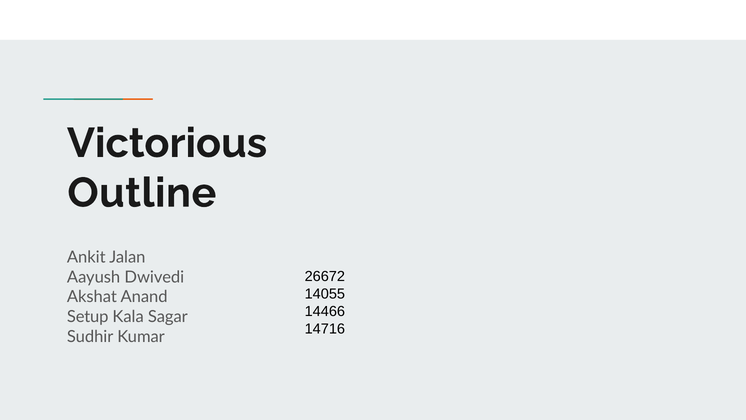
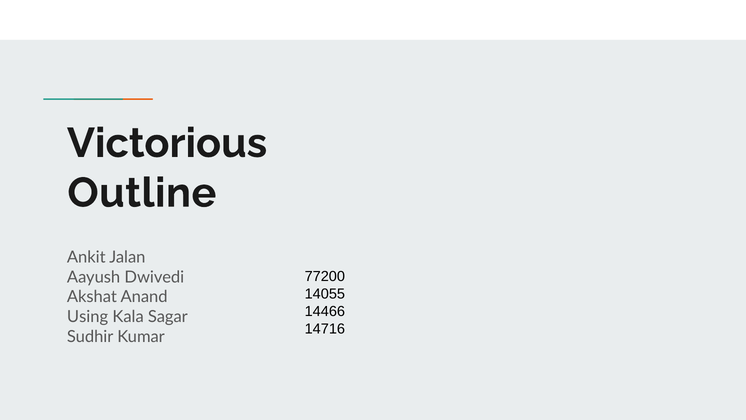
26672: 26672 -> 77200
Setup: Setup -> Using
